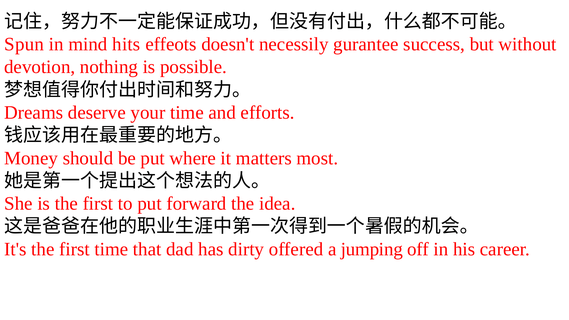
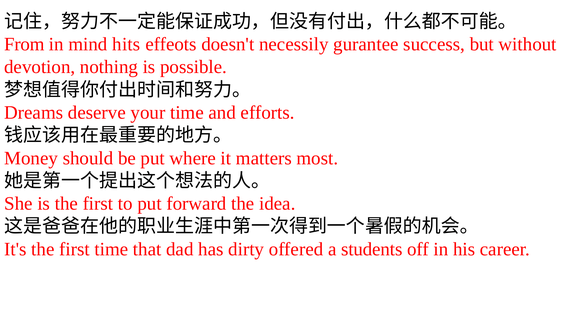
Spun: Spun -> From
jumping: jumping -> students
